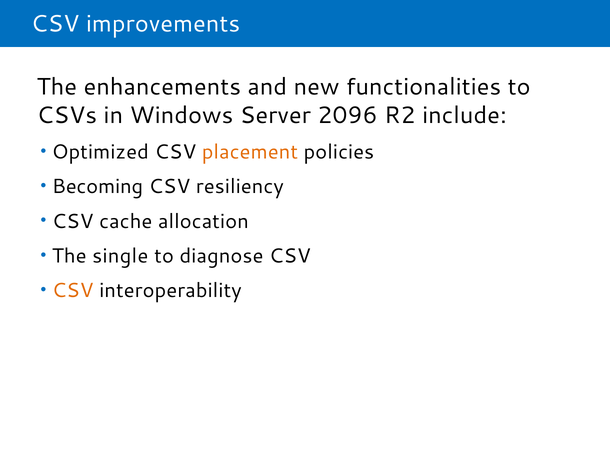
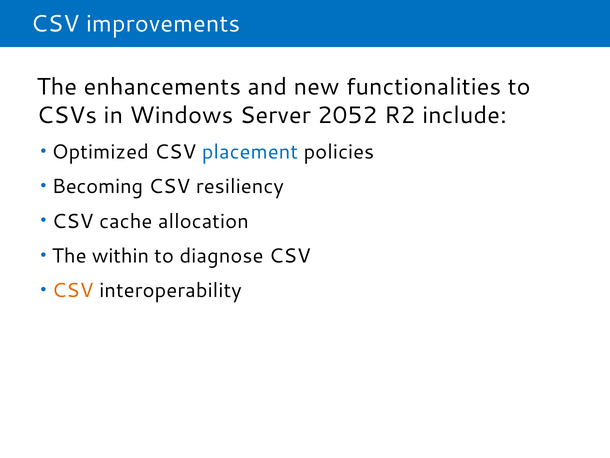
2096: 2096 -> 2052
placement colour: orange -> blue
single: single -> within
